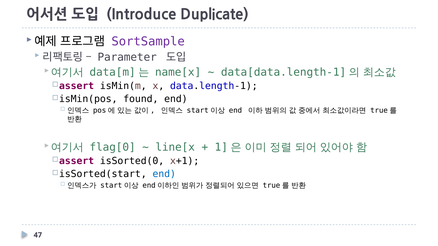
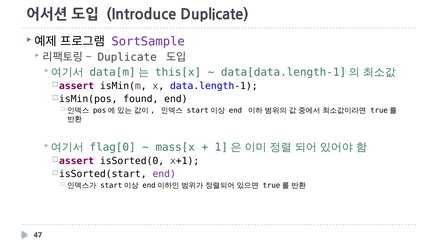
Parameter at (127, 57): Parameter -> Duplicate
name[x: name[x -> this[x
line[x: line[x -> mass[x
end at (164, 174) colour: blue -> purple
